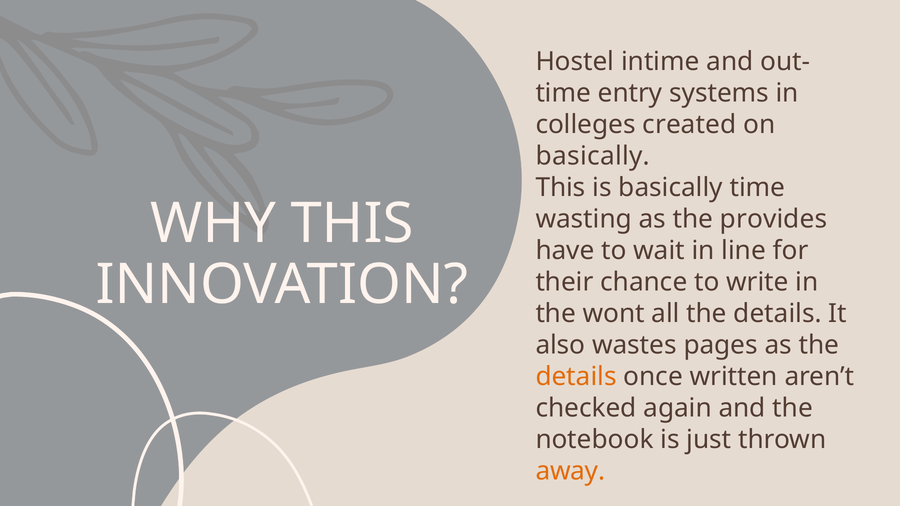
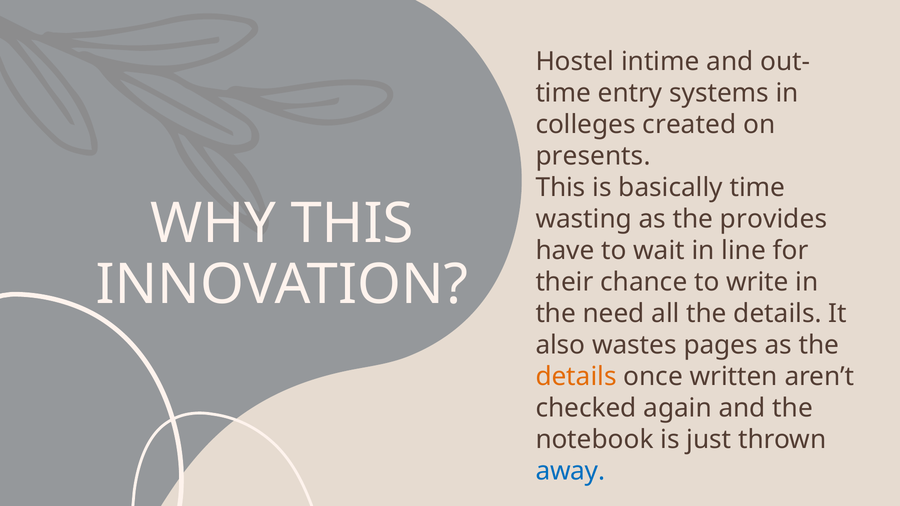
basically at (593, 156): basically -> presents
wont: wont -> need
away colour: orange -> blue
